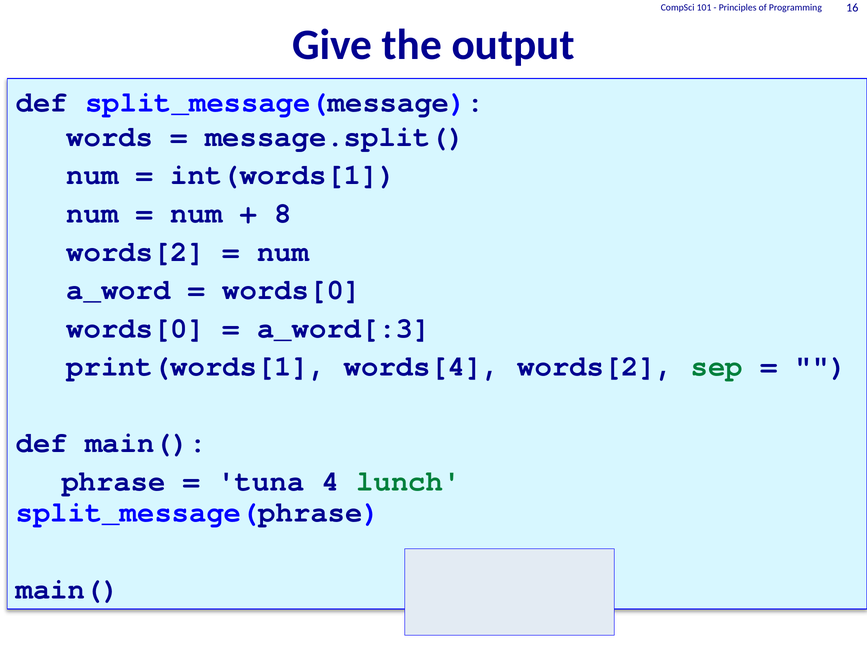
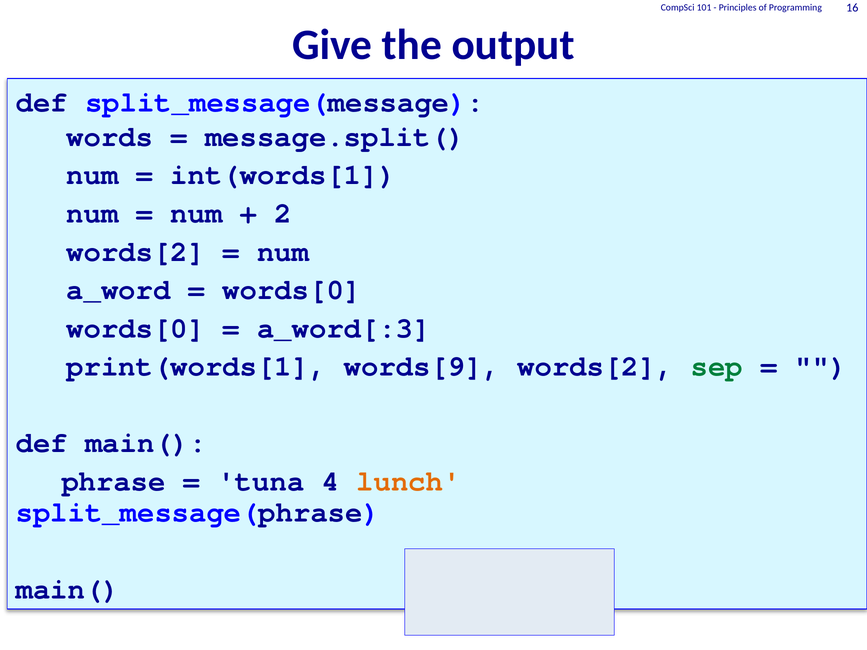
8: 8 -> 2
words[4: words[4 -> words[9
lunch colour: green -> orange
